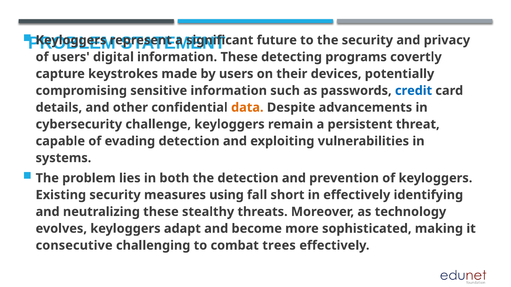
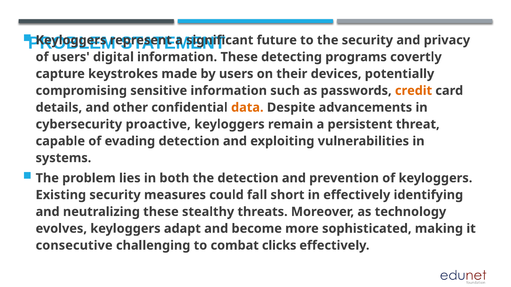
credit colour: blue -> orange
challenge: challenge -> proactive
using: using -> could
trees: trees -> clicks
